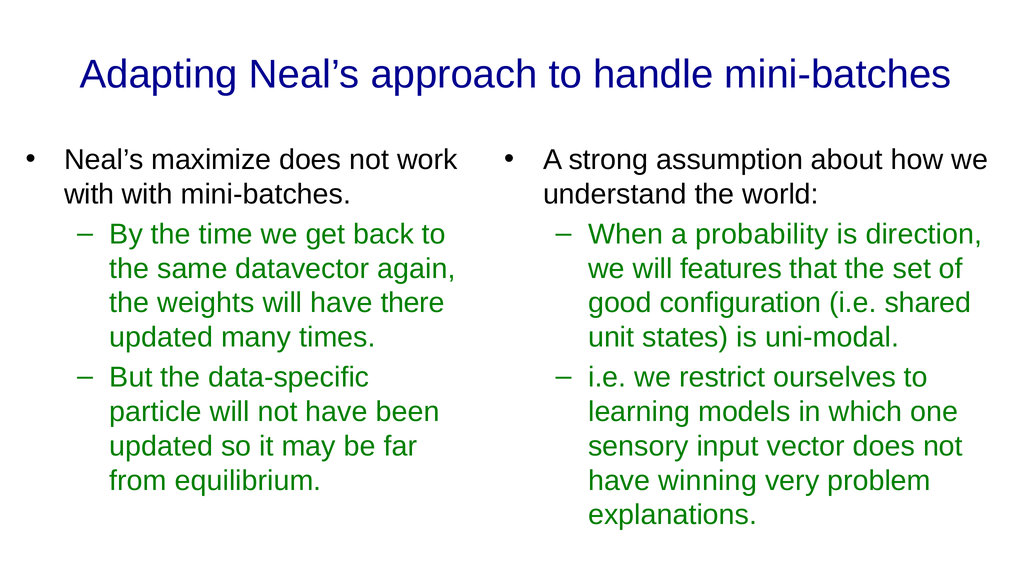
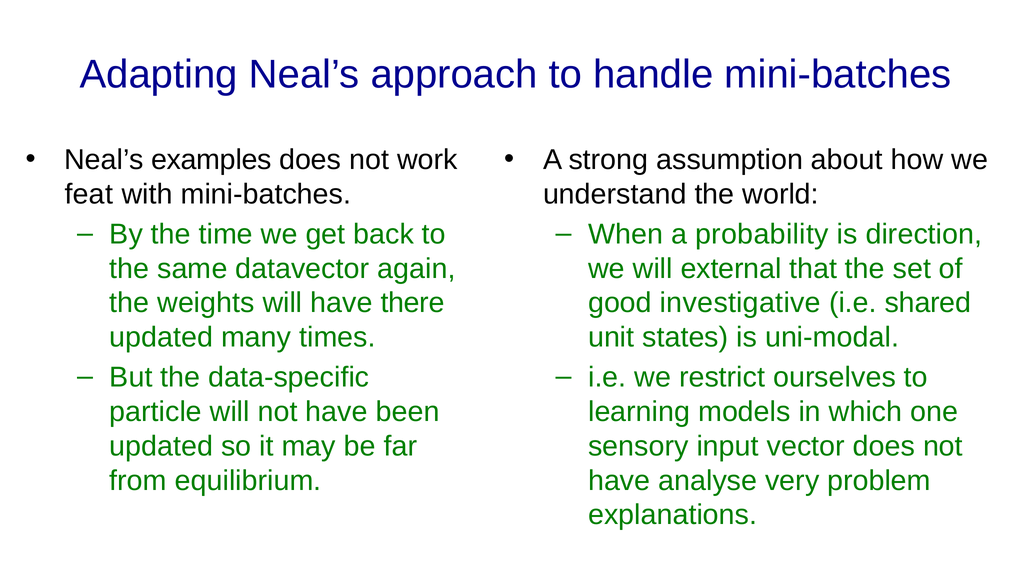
maximize: maximize -> examples
with at (89, 194): with -> feat
features: features -> external
configuration: configuration -> investigative
winning: winning -> analyse
